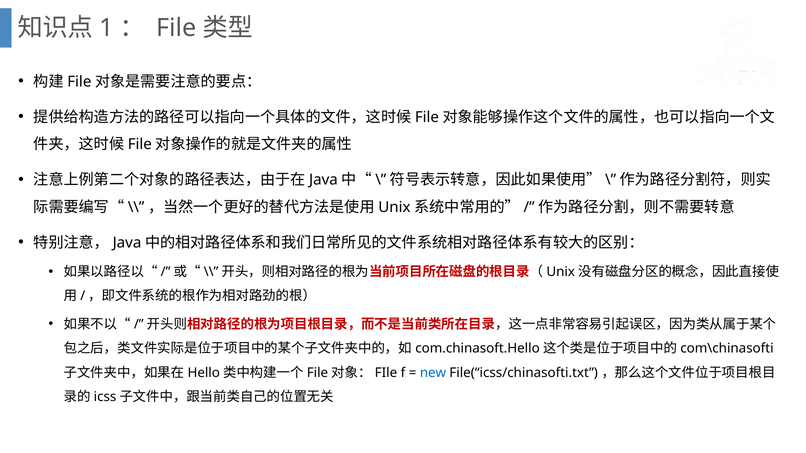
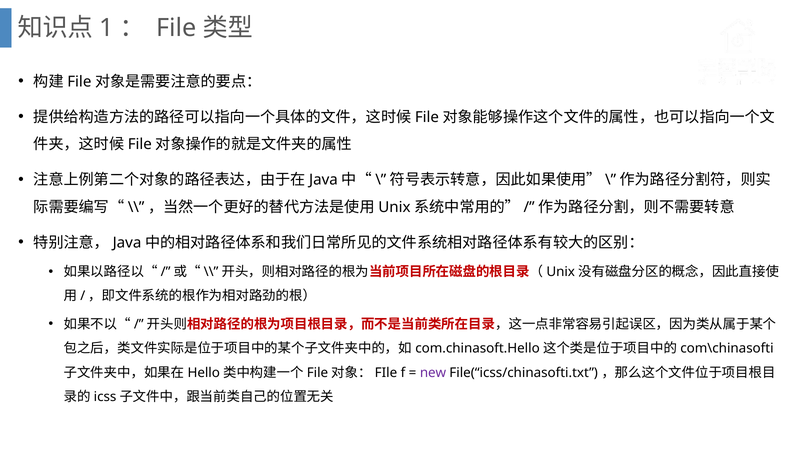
new colour: blue -> purple
